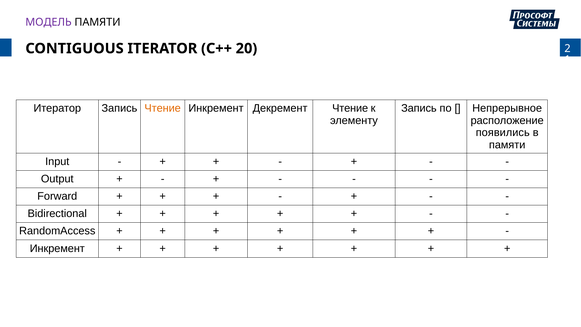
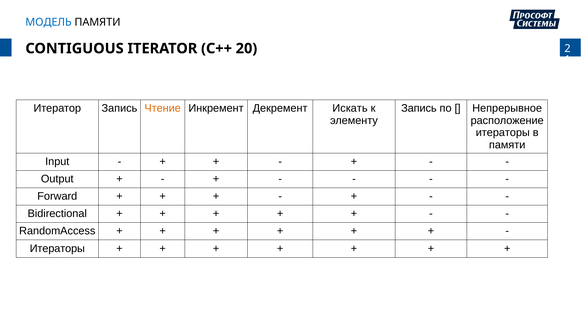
МОДЕЛЬ colour: purple -> blue
Декремент Чтение: Чтение -> Искать
появились at (503, 133): появились -> итераторы
Инкремент at (57, 248): Инкремент -> Итераторы
